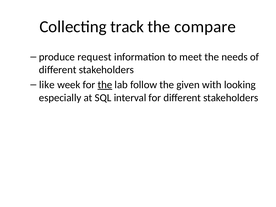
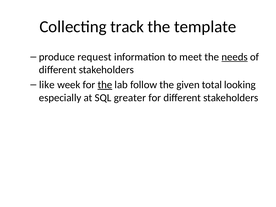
compare: compare -> template
needs underline: none -> present
with: with -> total
interval: interval -> greater
